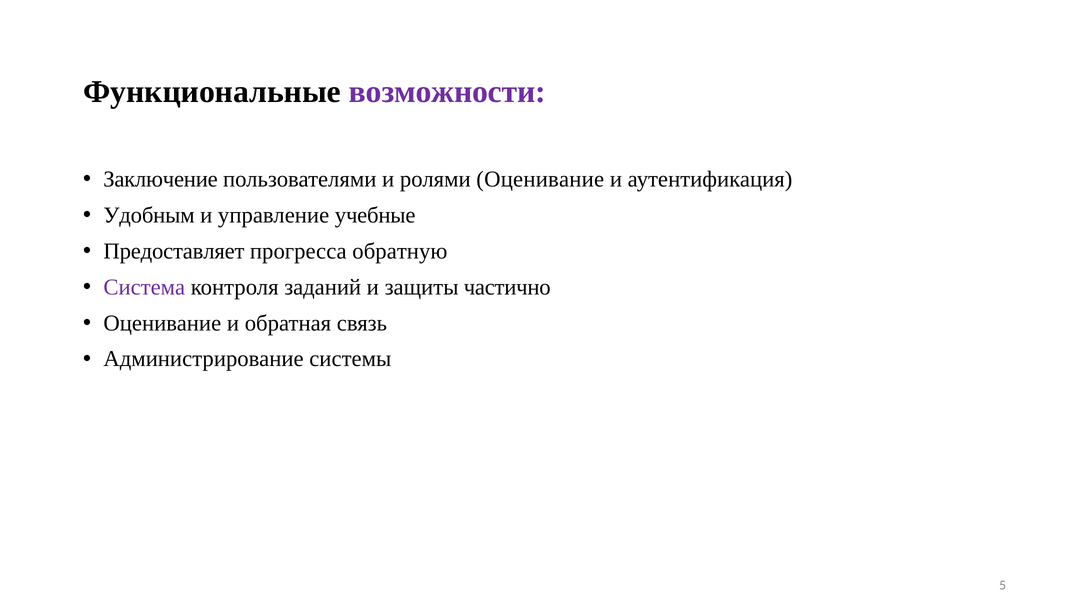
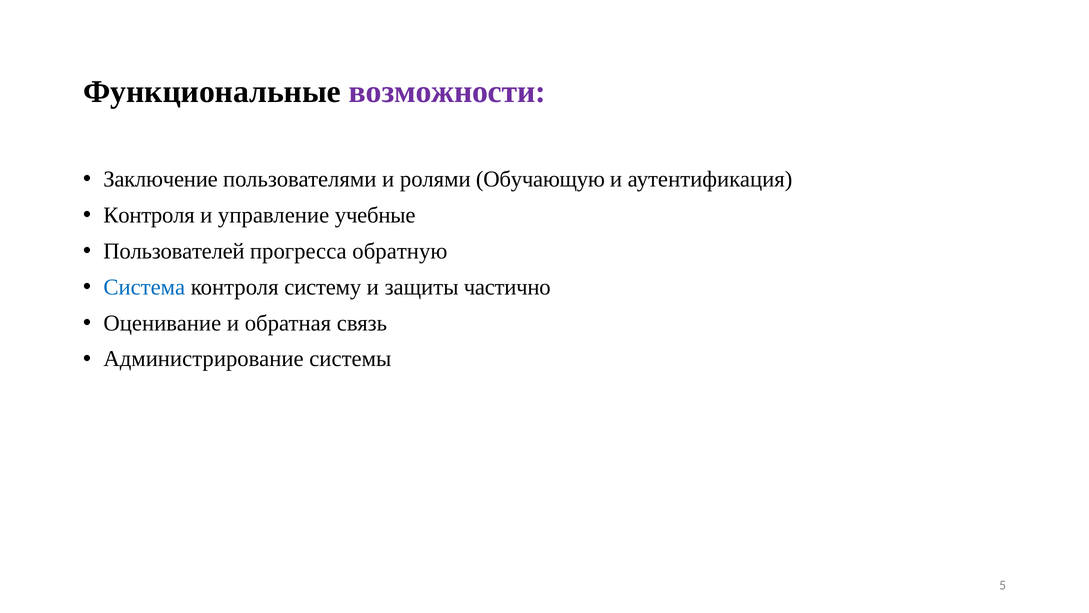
ролями Оценивание: Оценивание -> Обучающую
Удобным at (149, 215): Удобным -> Контроля
Предоставляет: Предоставляет -> Пользователей
Система colour: purple -> blue
заданий: заданий -> систему
